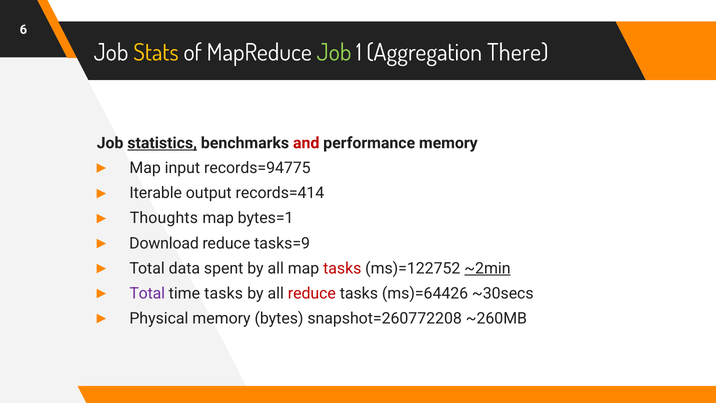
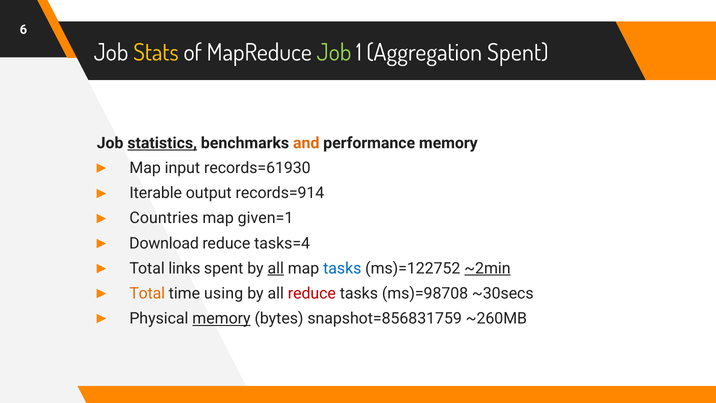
Aggregation There: There -> Spent
and colour: red -> orange
records=94775: records=94775 -> records=61930
records=414: records=414 -> records=914
Thoughts: Thoughts -> Countries
bytes=1: bytes=1 -> given=1
tasks=9: tasks=9 -> tasks=4
data: data -> links
all at (276, 268) underline: none -> present
tasks at (342, 268) colour: red -> blue
Total at (147, 293) colour: purple -> orange
time tasks: tasks -> using
ms)=64426: ms)=64426 -> ms)=98708
memory at (221, 318) underline: none -> present
snapshot=260772208: snapshot=260772208 -> snapshot=856831759
